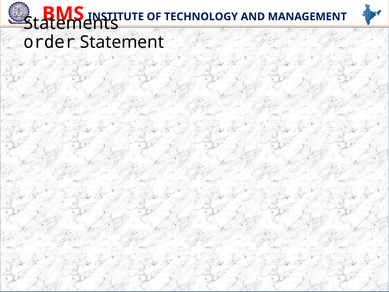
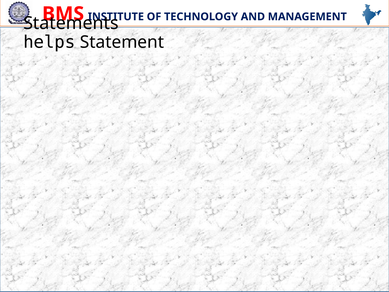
order: order -> helps
